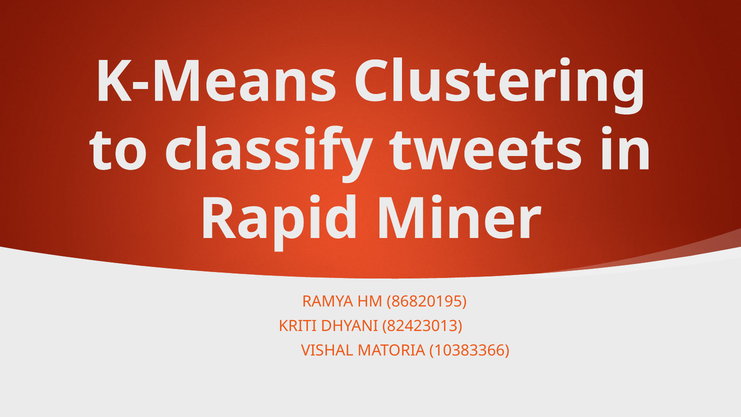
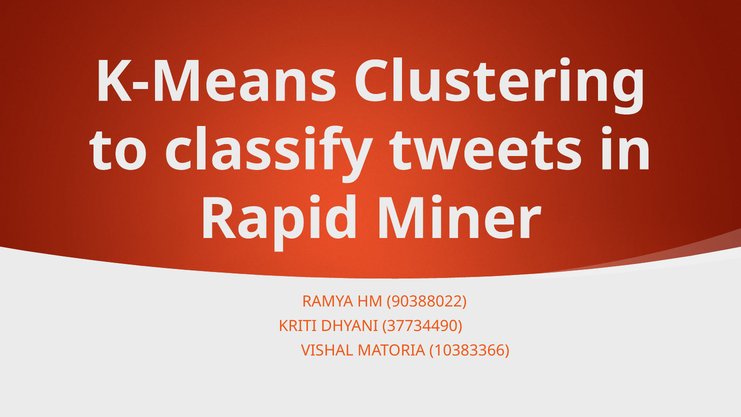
86820195: 86820195 -> 90388022
82423013: 82423013 -> 37734490
